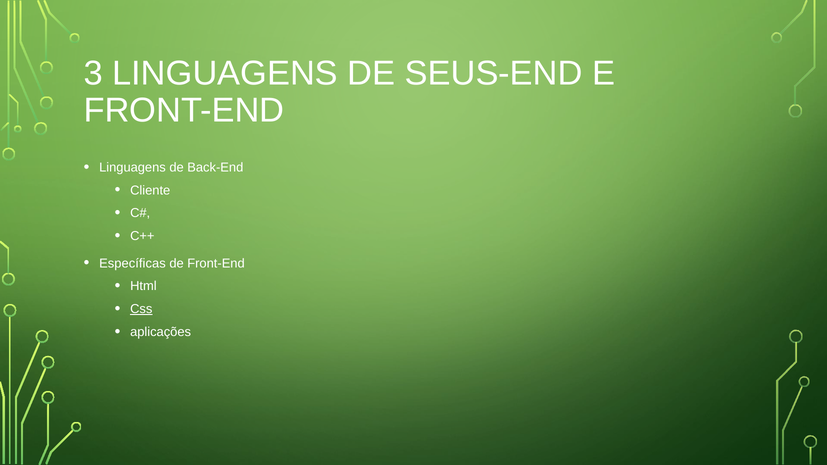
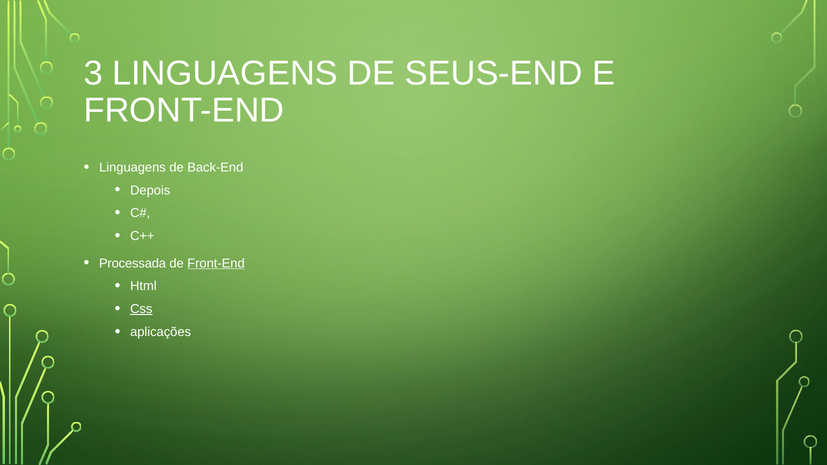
Cliente: Cliente -> Depois
Específicas: Específicas -> Processada
Front-End at (216, 263) underline: none -> present
